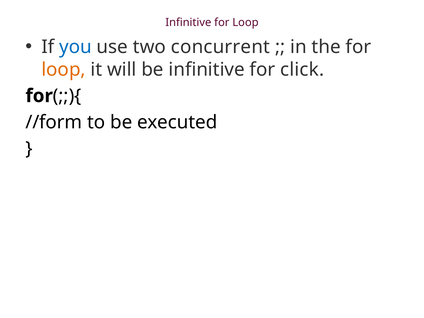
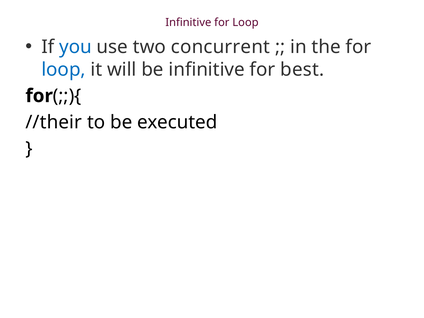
loop at (64, 69) colour: orange -> blue
click: click -> best
//form: //form -> //their
